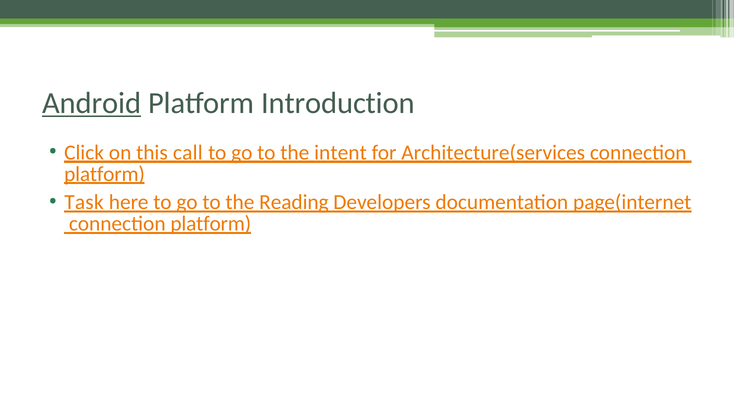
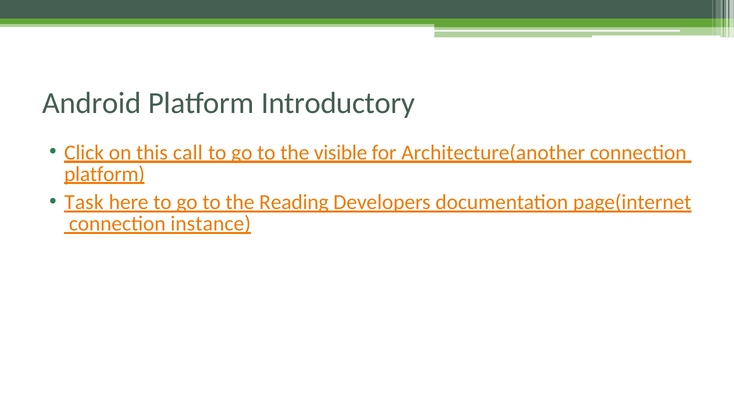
Android underline: present -> none
Introduction: Introduction -> Introductory
intent: intent -> visible
Architecture(services: Architecture(services -> Architecture(another
platform at (211, 224): platform -> instance
